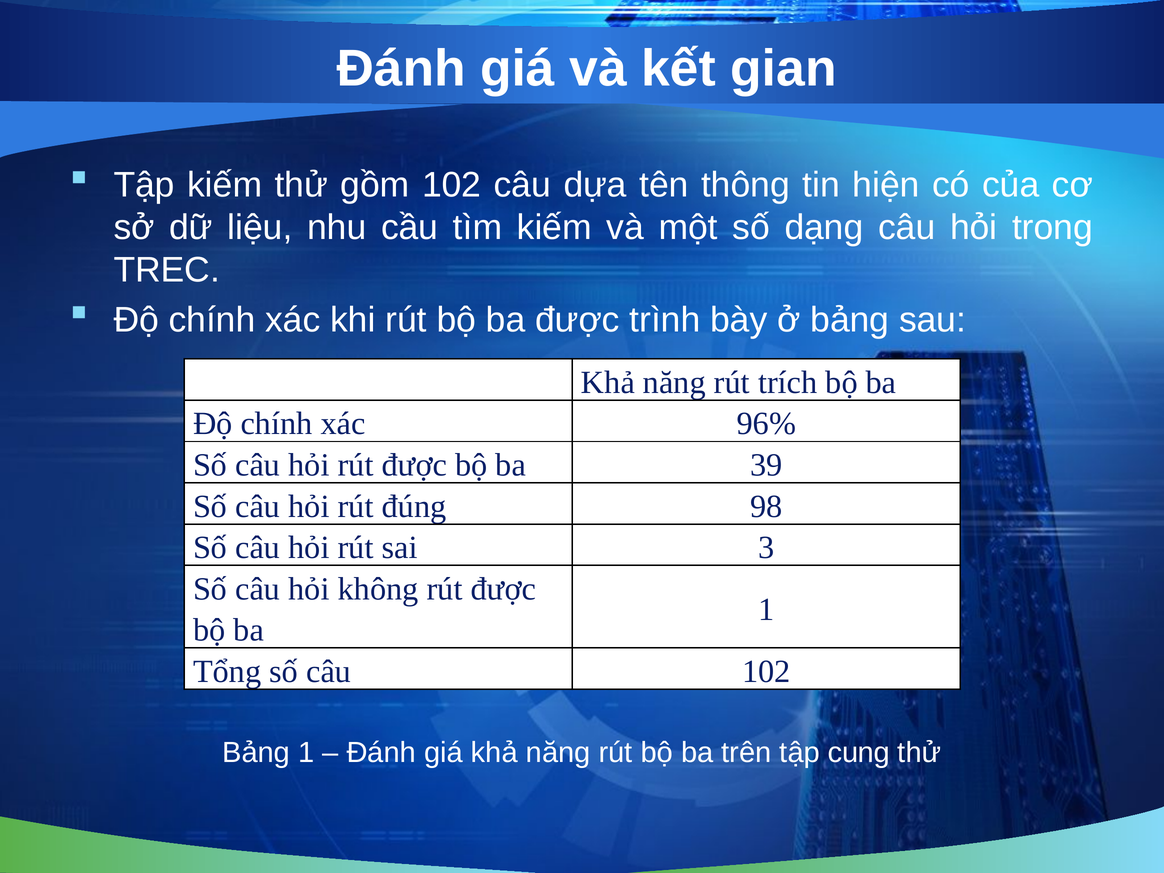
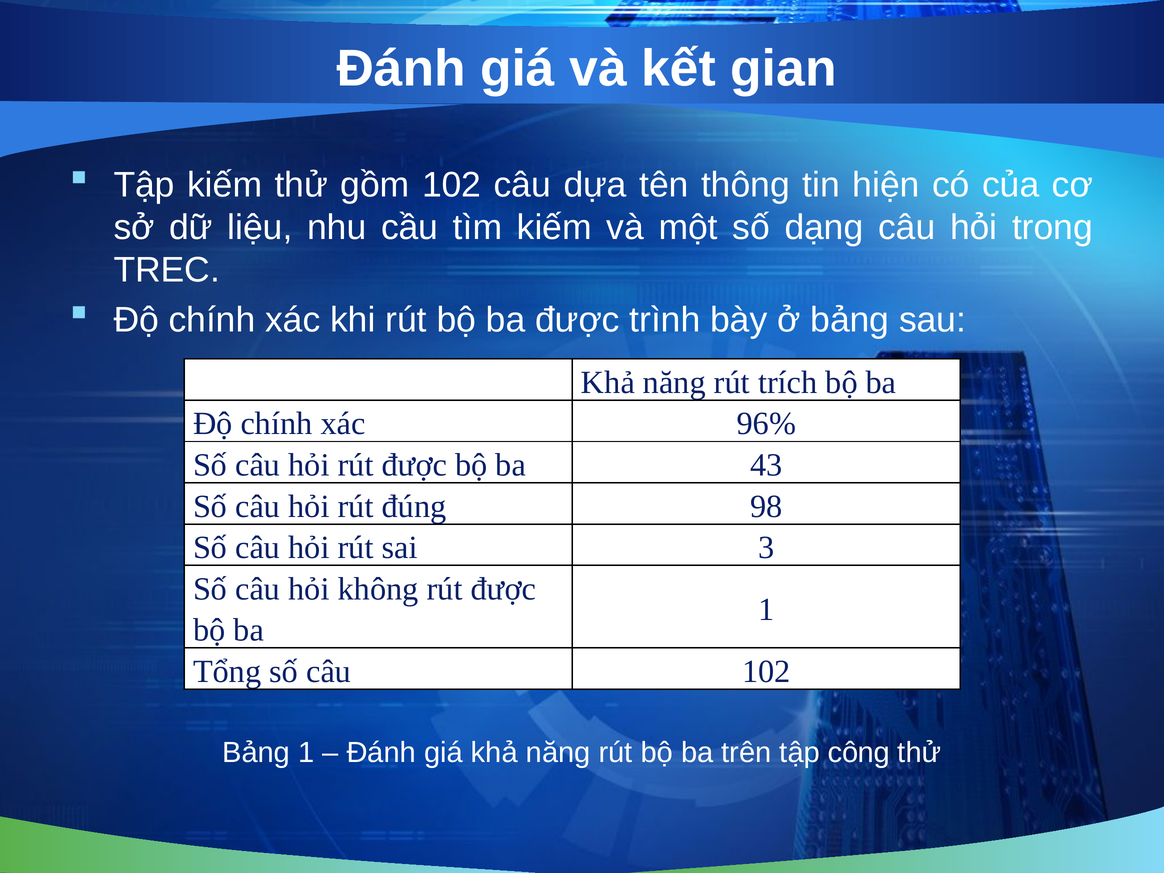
39: 39 -> 43
cung: cung -> công
